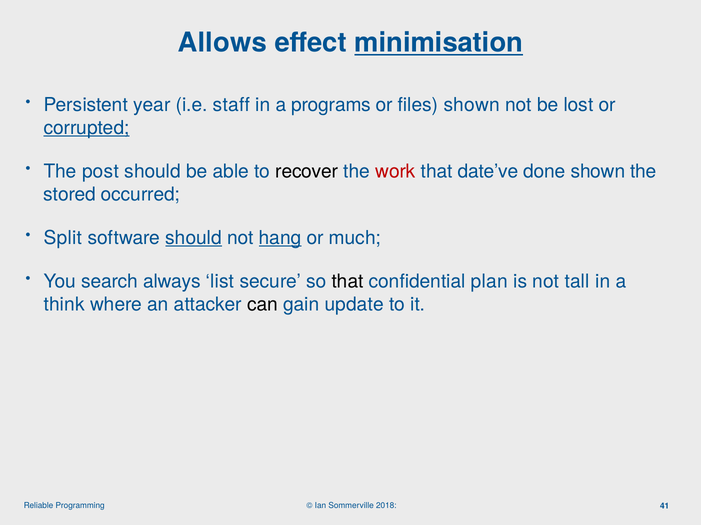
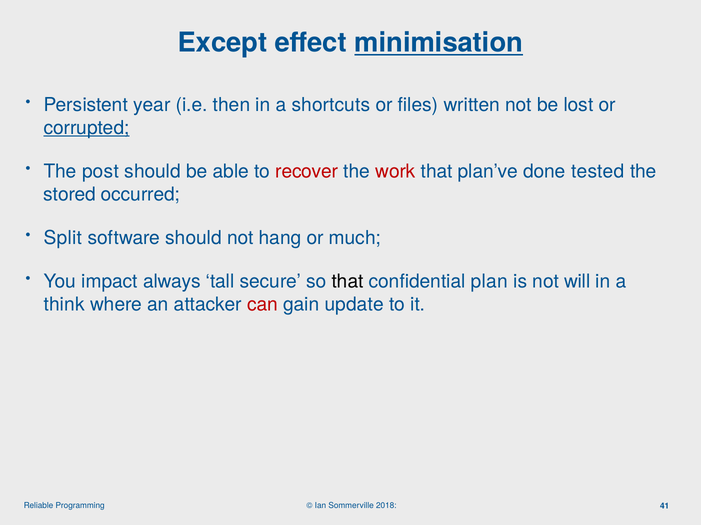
Allows: Allows -> Except
staff: staff -> then
programs: programs -> shortcuts
files shown: shown -> written
recover colour: black -> red
date’ve: date’ve -> plan’ve
done shown: shown -> tested
should at (194, 238) underline: present -> none
hang underline: present -> none
search: search -> impact
list: list -> tall
tall: tall -> will
can colour: black -> red
